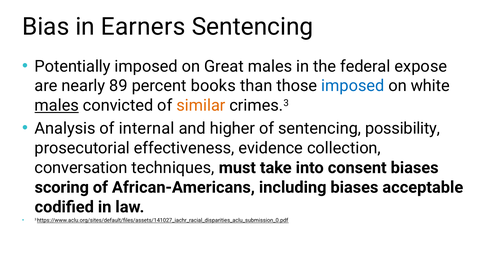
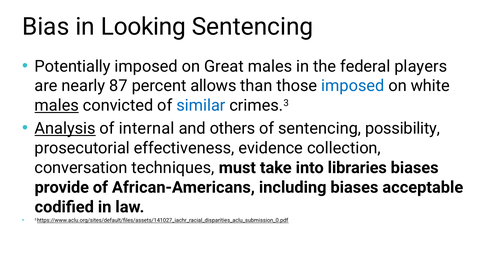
Earners: Earners -> Looking
expose: expose -> players
89: 89 -> 87
books: books -> allows
similar colour: orange -> blue
Analysis underline: none -> present
higher: higher -> others
consent: consent -> libraries
scoring: scoring -> provide
